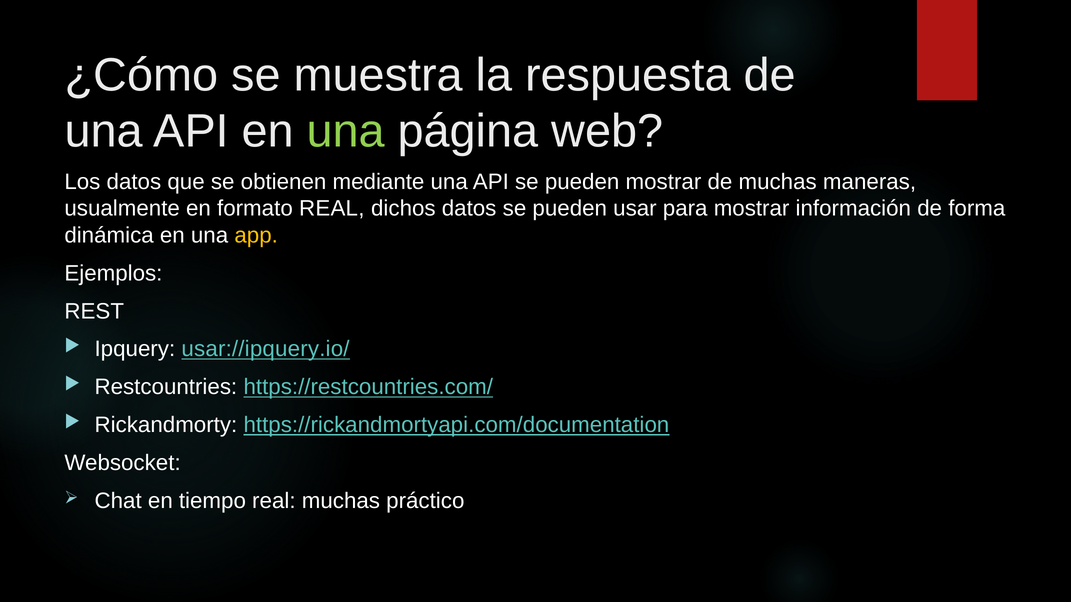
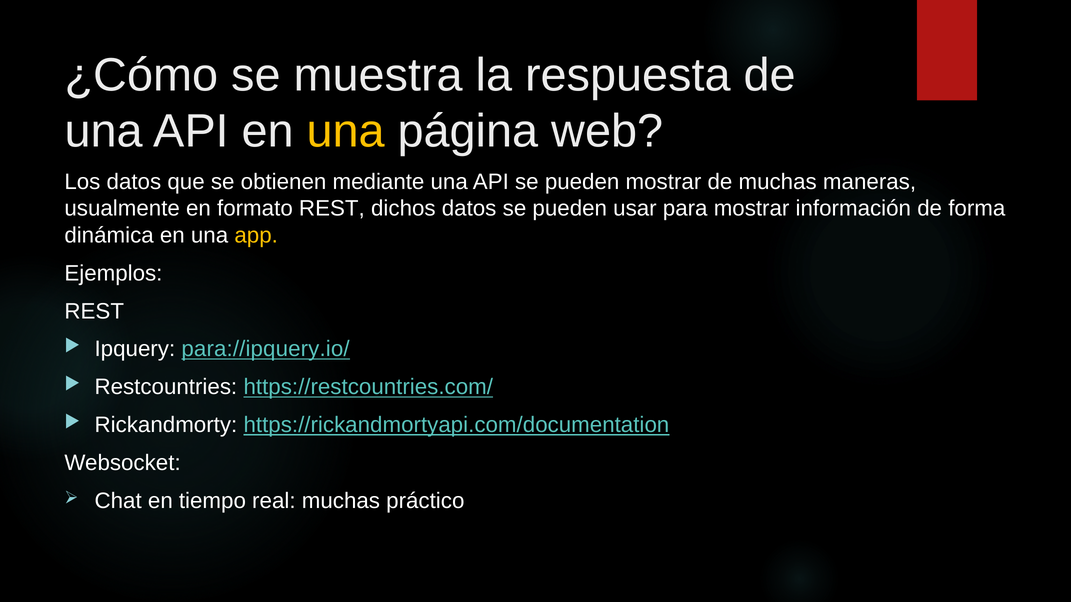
una at (346, 131) colour: light green -> yellow
formato REAL: REAL -> REST
usar://ipquery.io/: usar://ipquery.io/ -> para://ipquery.io/
